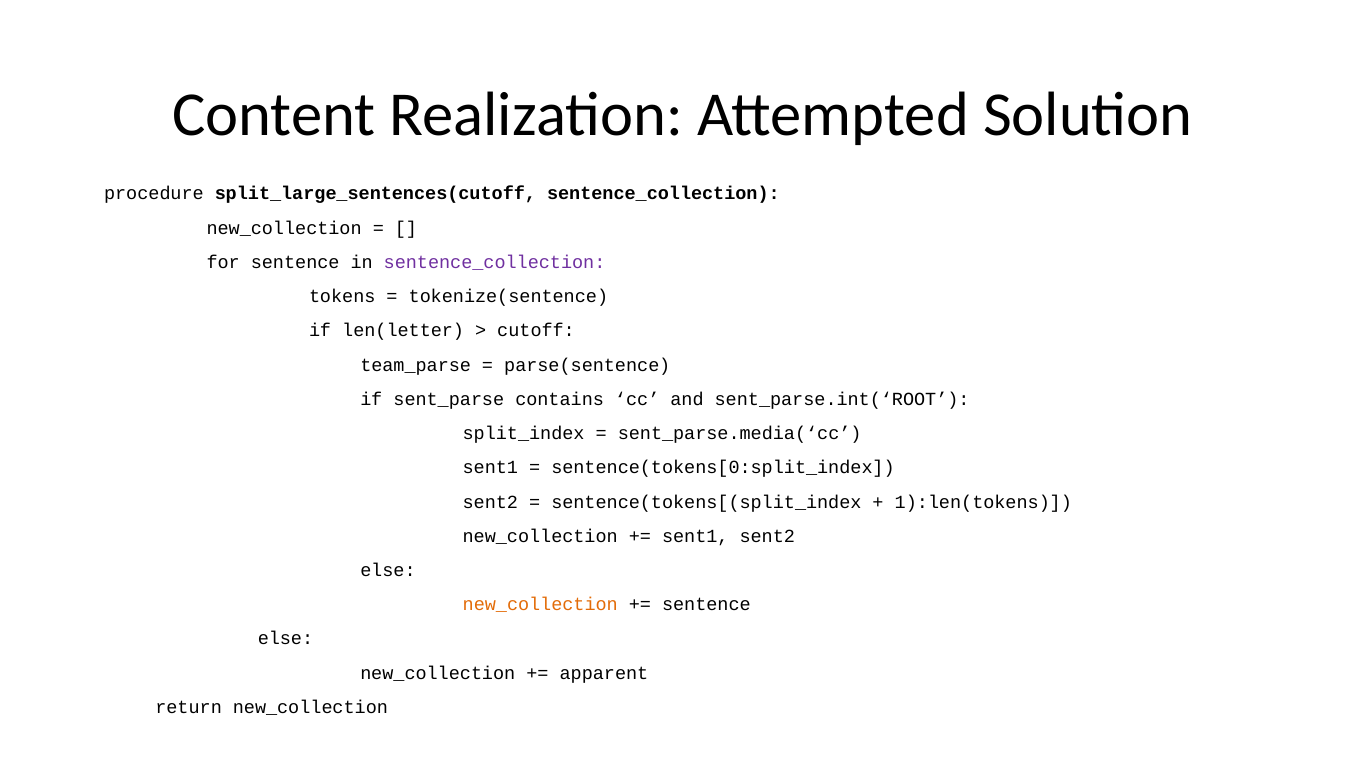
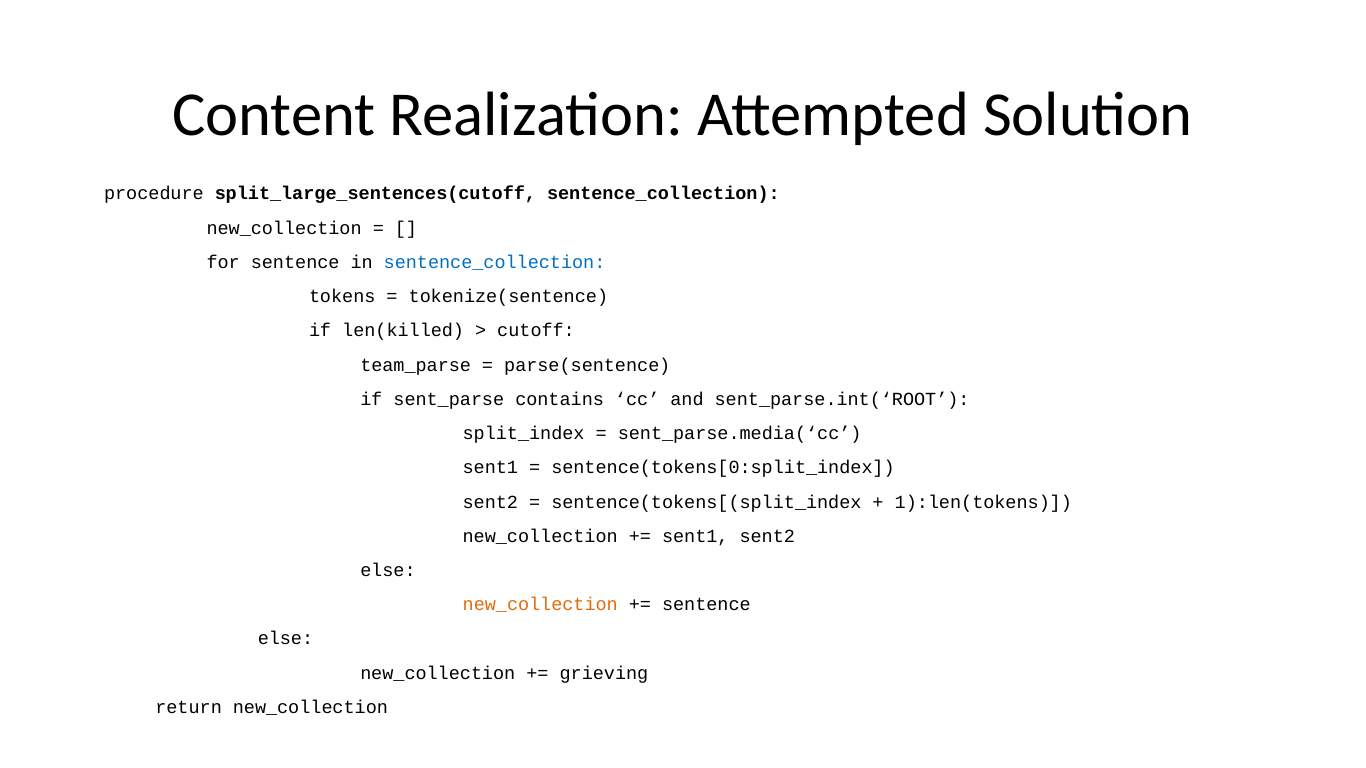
sentence_collection at (495, 262) colour: purple -> blue
len(letter: len(letter -> len(killed
apparent: apparent -> grieving
